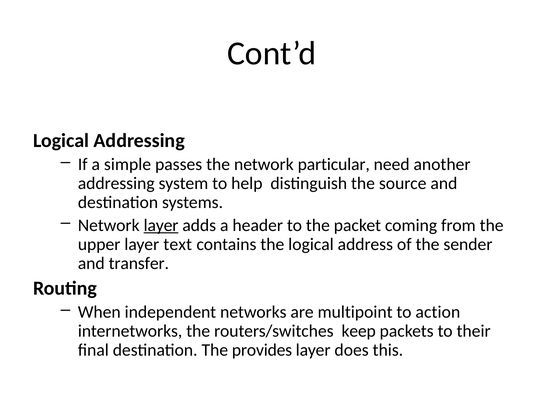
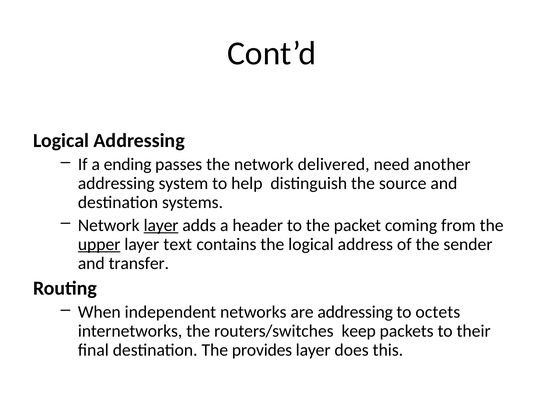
simple: simple -> ending
particular: particular -> delivered
upper underline: none -> present
are multipoint: multipoint -> addressing
action: action -> octets
